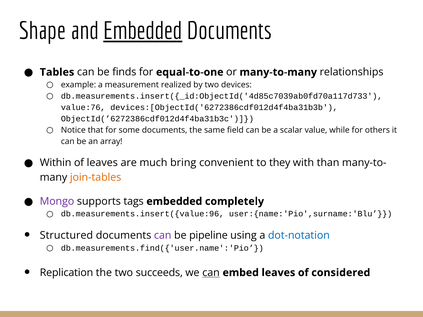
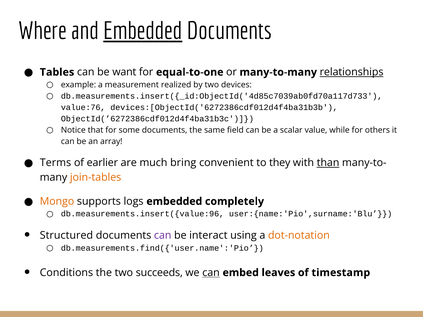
Shape: Shape -> Where
finds: finds -> want
relationships underline: none -> present
Within: Within -> Terms
of leaves: leaves -> earlier
than underline: none -> present
Mongo colour: purple -> orange
tags: tags -> logs
pipeline: pipeline -> interact
dot-notation colour: blue -> orange
Replication: Replication -> Conditions
considered: considered -> timestamp
